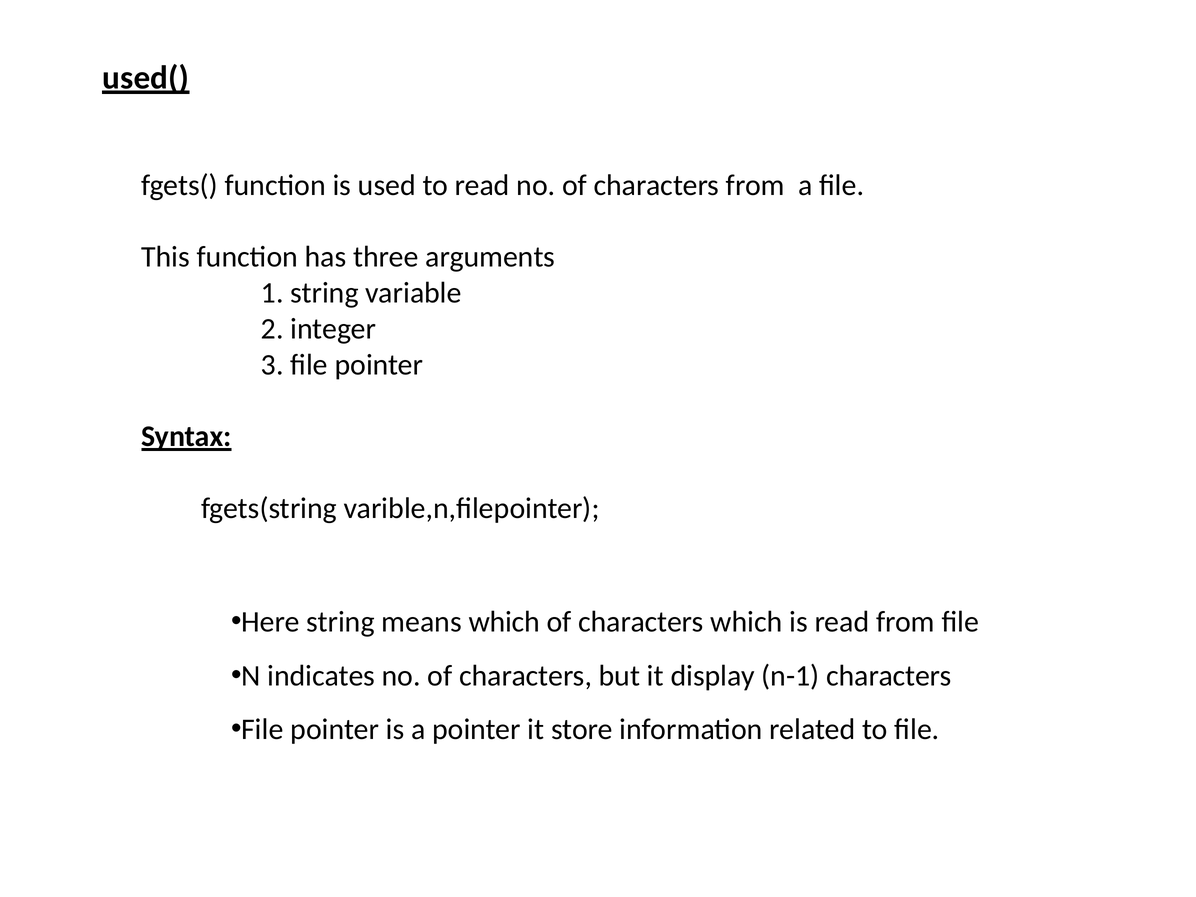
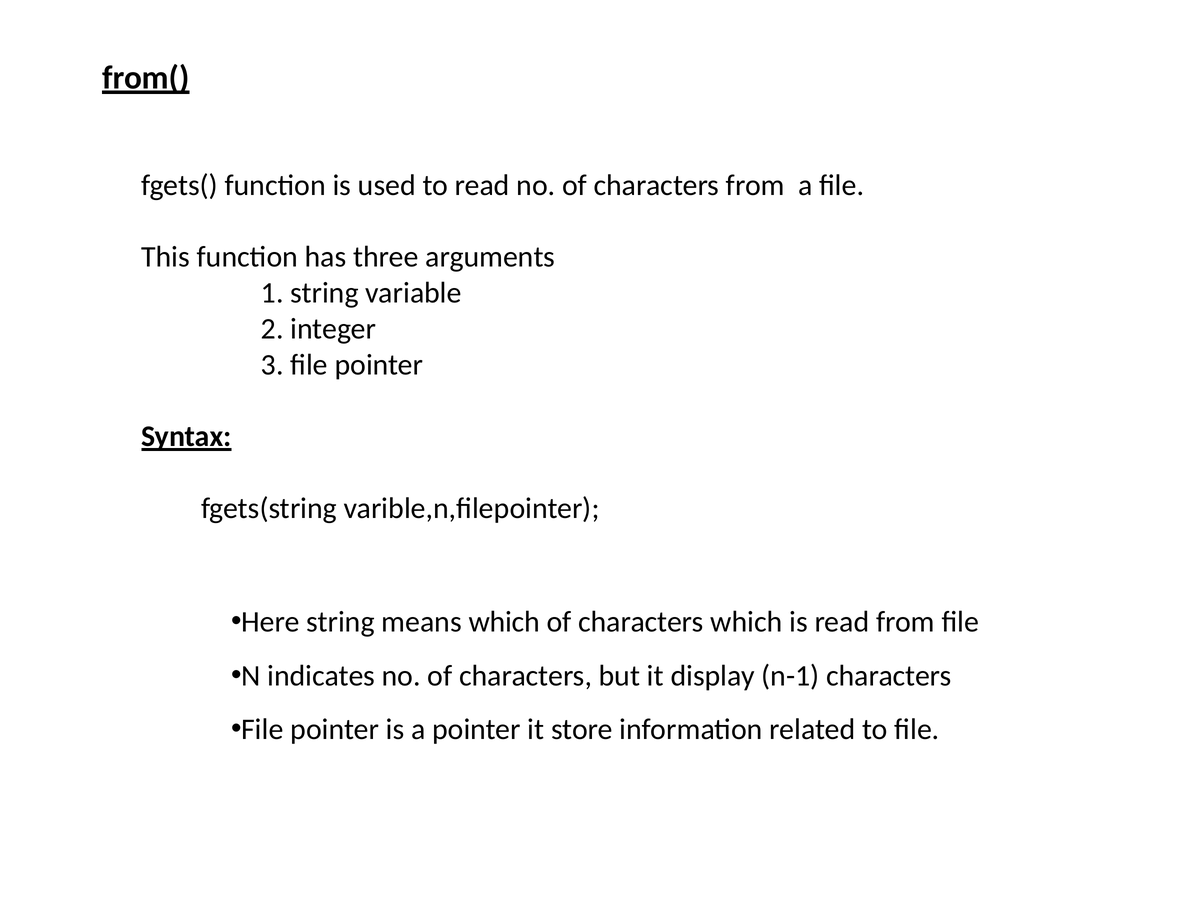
used(: used( -> from(
